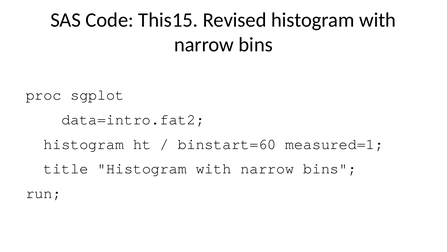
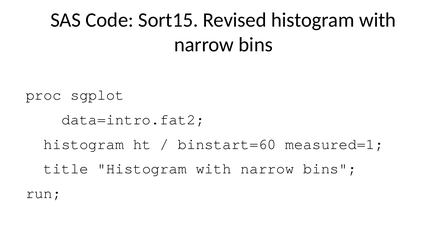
This15: This15 -> Sort15
